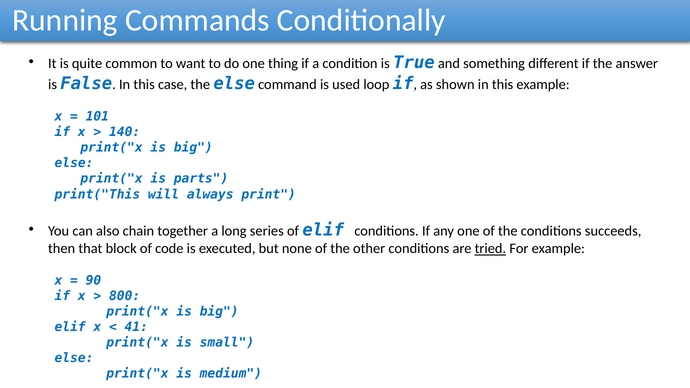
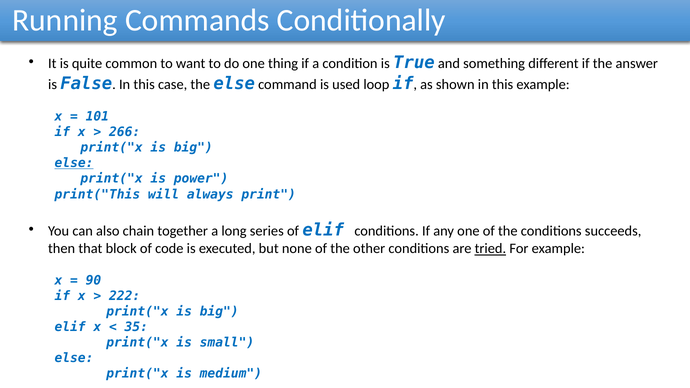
140: 140 -> 266
else at (74, 163) underline: none -> present
parts: parts -> power
800: 800 -> 222
41: 41 -> 35
